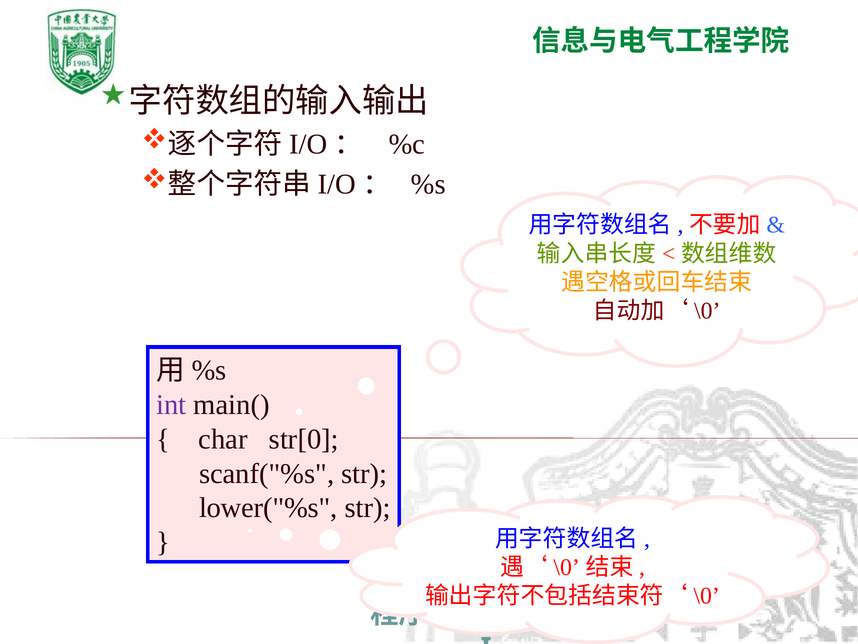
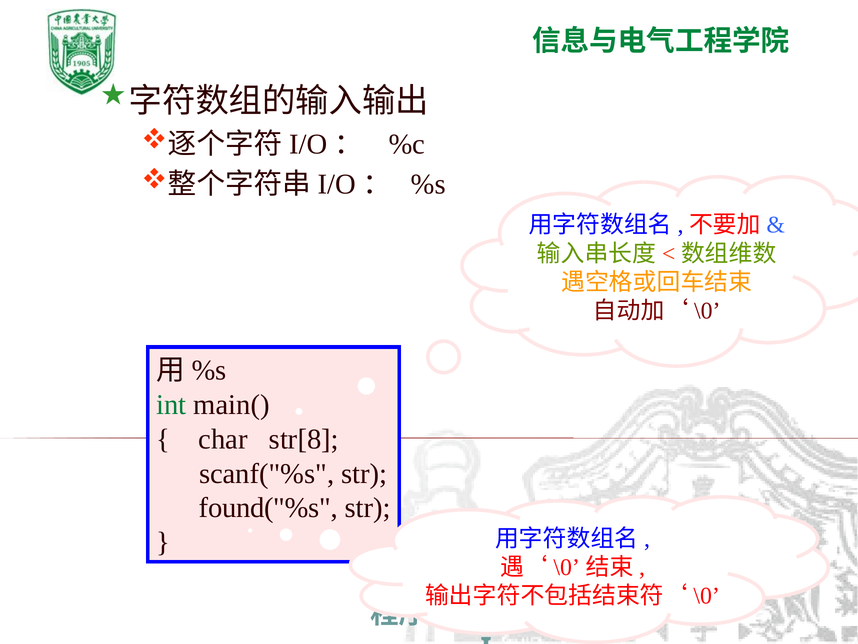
int colour: purple -> green
str[0: str[0 -> str[8
lower("%s: lower("%s -> found("%s
